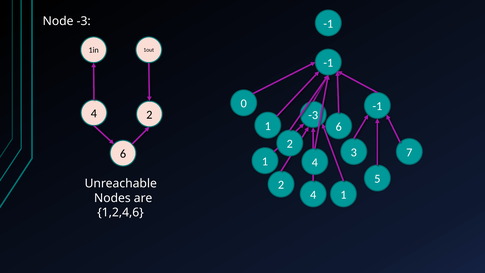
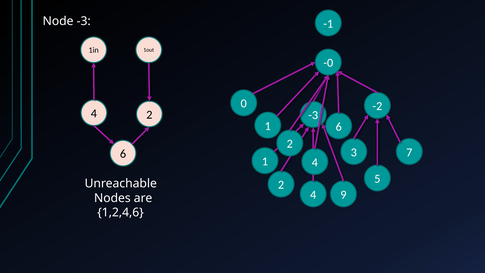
-1 at (328, 63): -1 -> -0
-1 at (377, 106): -1 -> -2
4 1: 1 -> 9
